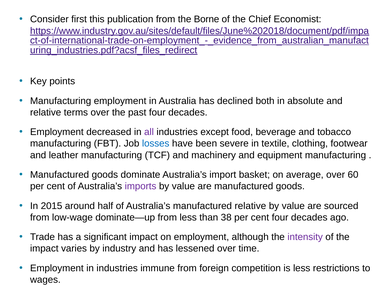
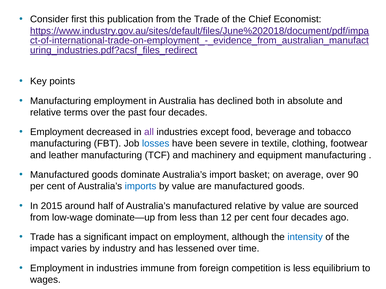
the Borne: Borne -> Trade
60: 60 -> 90
imports colour: purple -> blue
38: 38 -> 12
intensity colour: purple -> blue
restrictions: restrictions -> equilibrium
